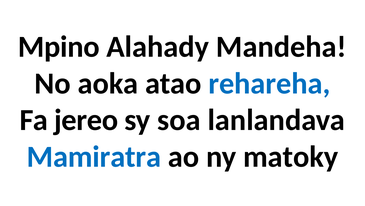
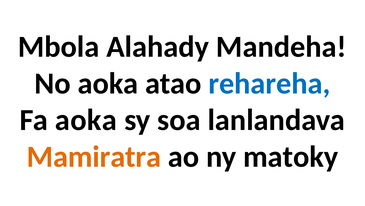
Mpino: Mpino -> Mbola
Fa jereo: jereo -> aoka
Mamiratra colour: blue -> orange
